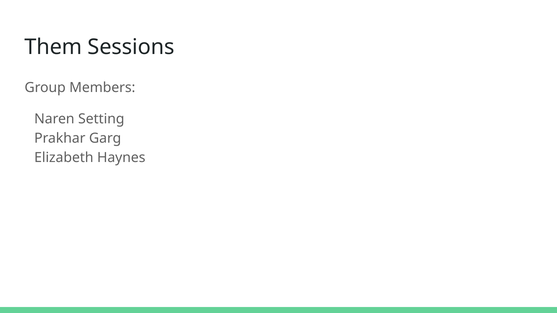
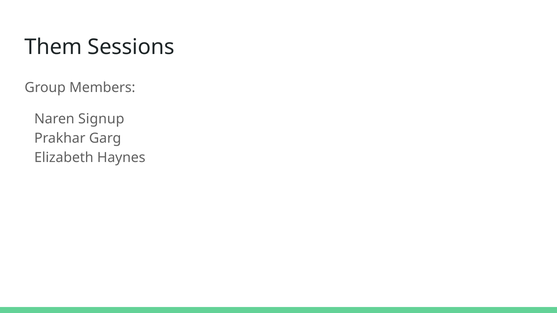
Setting: Setting -> Signup
